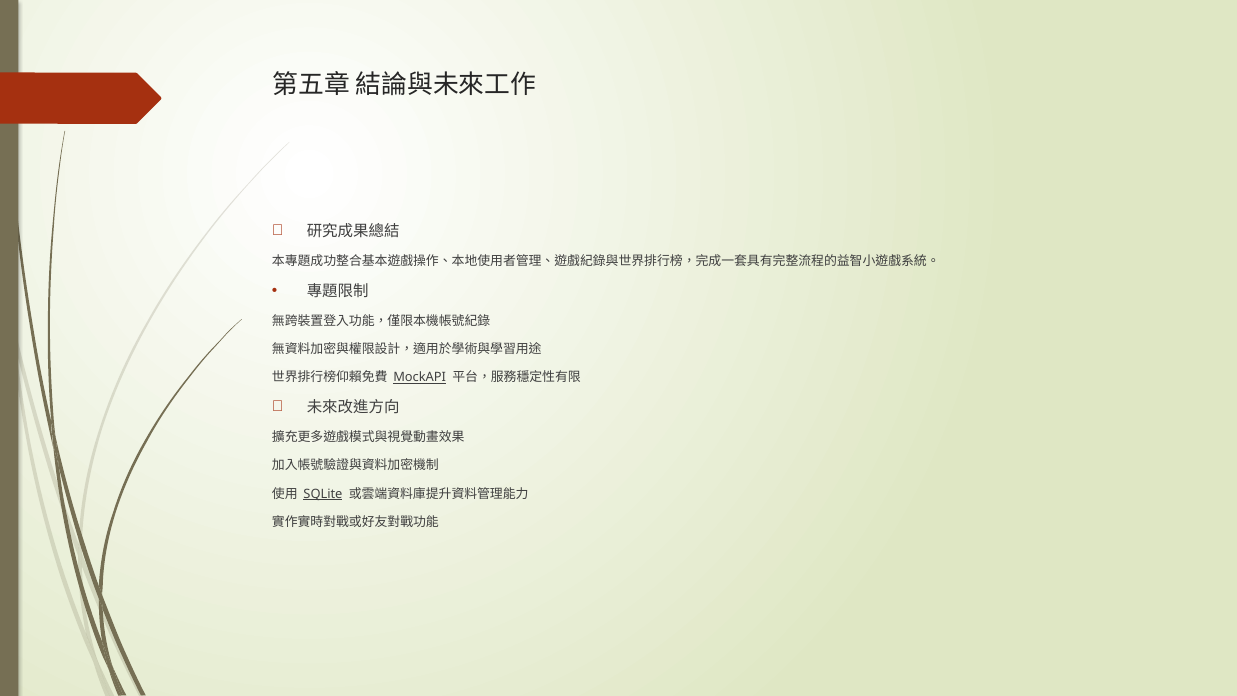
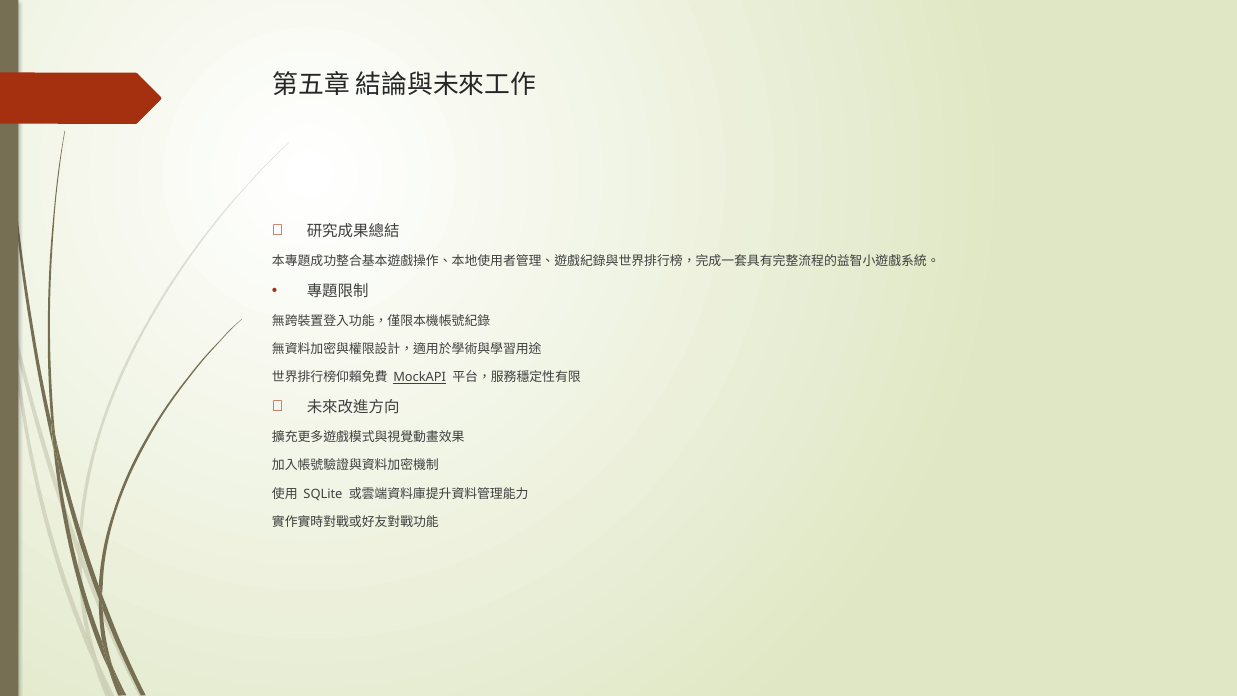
SQLite underline: present -> none
